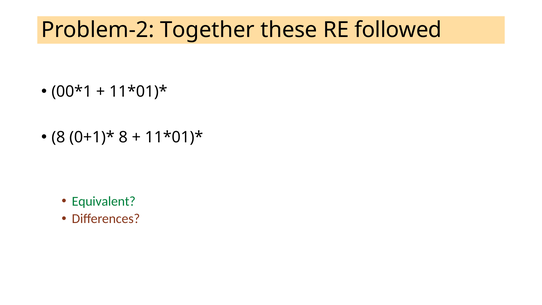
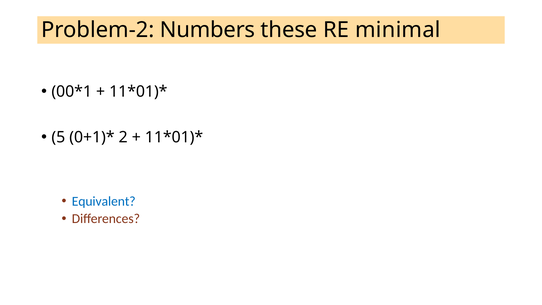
Together: Together -> Numbers
followed: followed -> minimal
8 at (58, 137): 8 -> 5
8 at (123, 137): 8 -> 2
Equivalent colour: green -> blue
